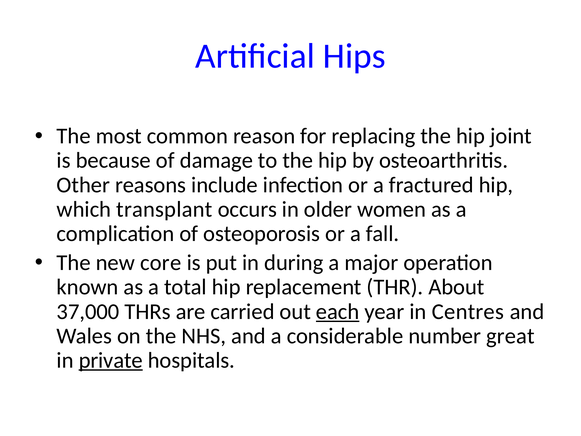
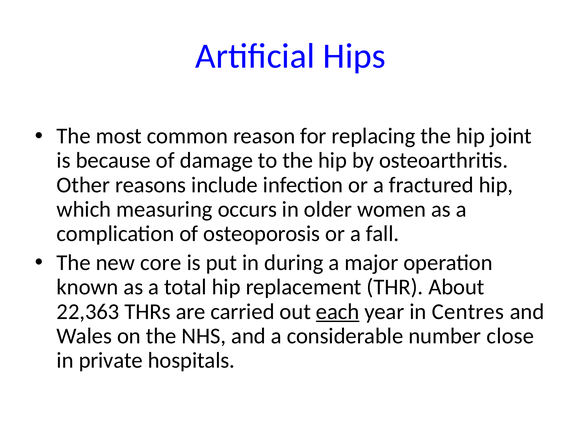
transplant: transplant -> measuring
37,000: 37,000 -> 22,363
great: great -> close
private underline: present -> none
